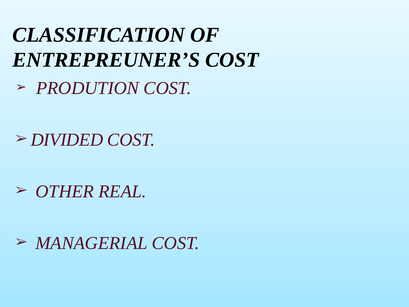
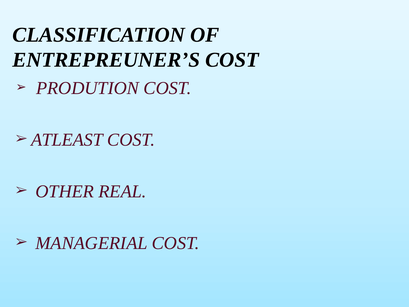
DIVIDED: DIVIDED -> ATLEAST
